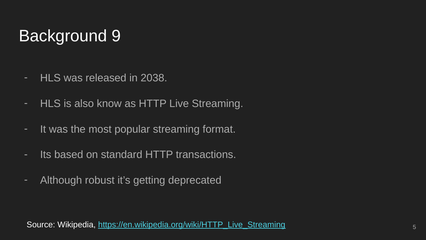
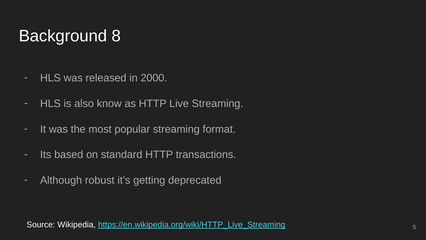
9: 9 -> 8
2038: 2038 -> 2000
